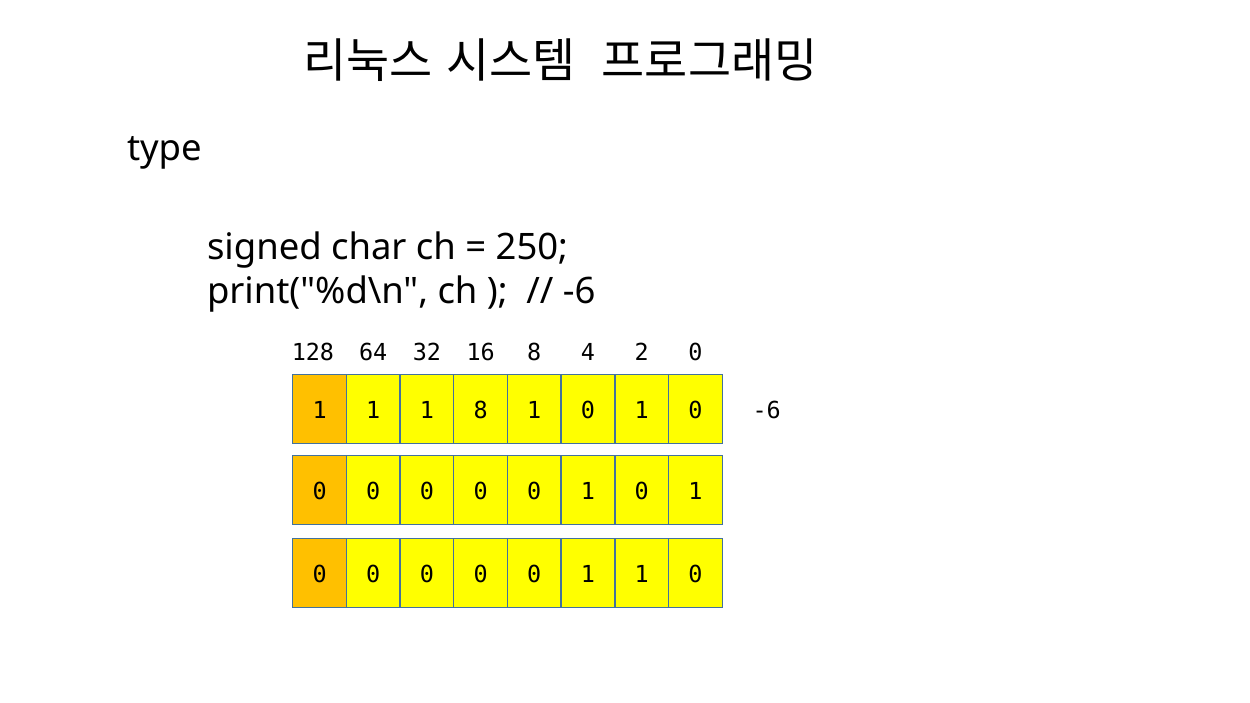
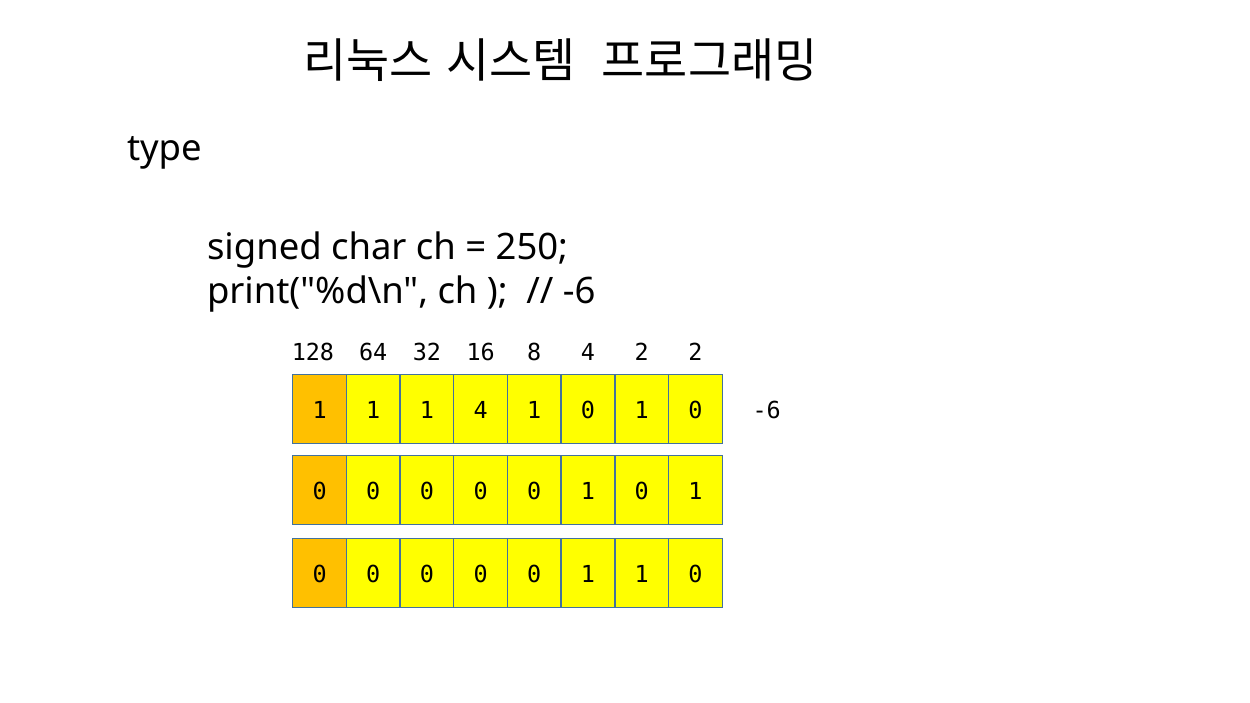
2 0: 0 -> 2
1 8: 8 -> 4
